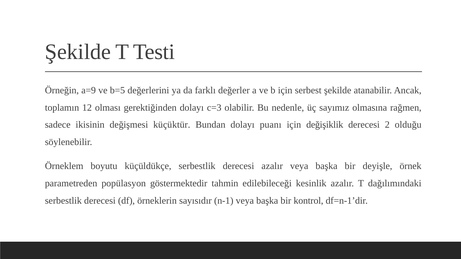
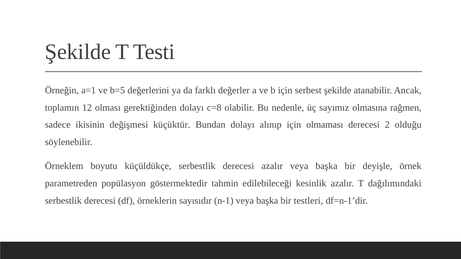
a=9: a=9 -> a=1
c=3: c=3 -> c=8
puanı: puanı -> alınıp
değişiklik: değişiklik -> olmaması
kontrol: kontrol -> testleri
